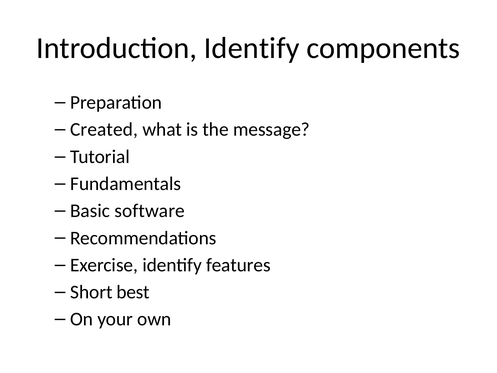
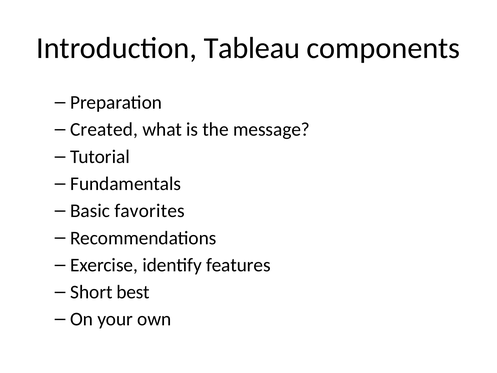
Introduction Identify: Identify -> Tableau
software: software -> favorites
